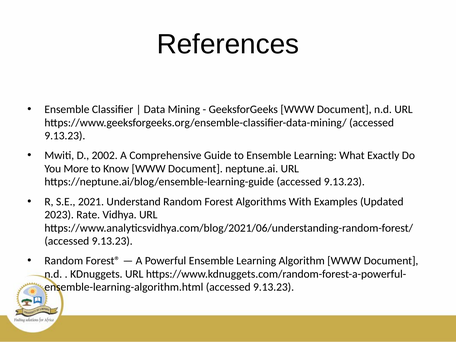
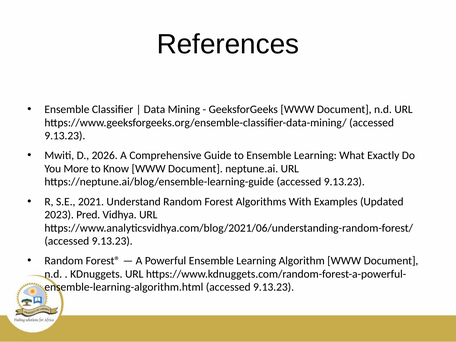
2002: 2002 -> 2026
Rate: Rate -> Pred
